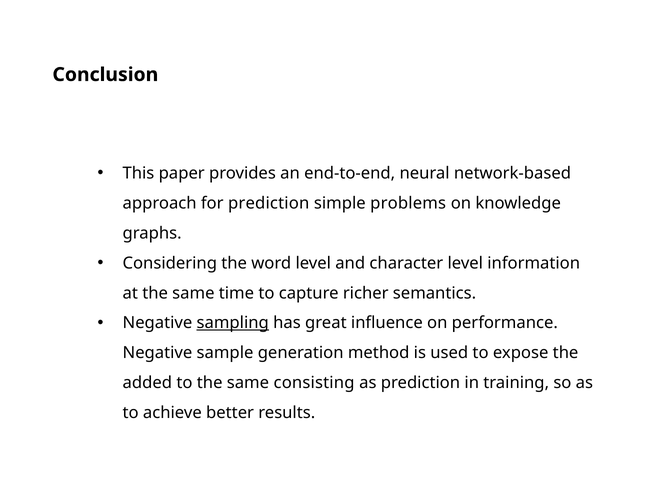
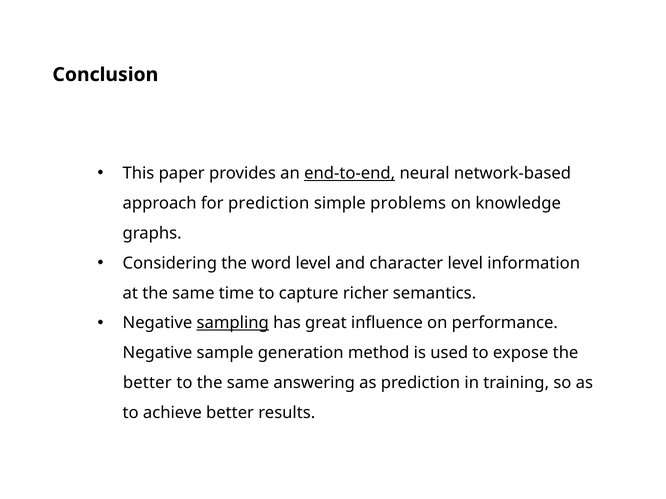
end-to-end underline: none -> present
added at (147, 383): added -> better
consisting: consisting -> answering
